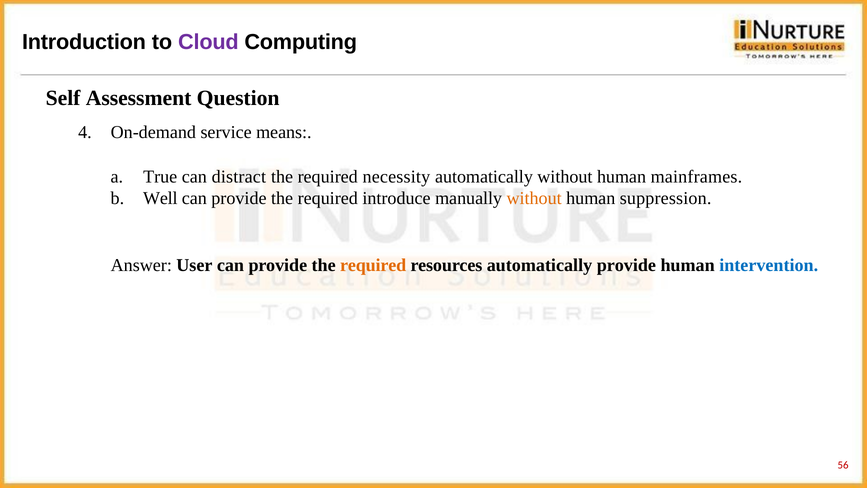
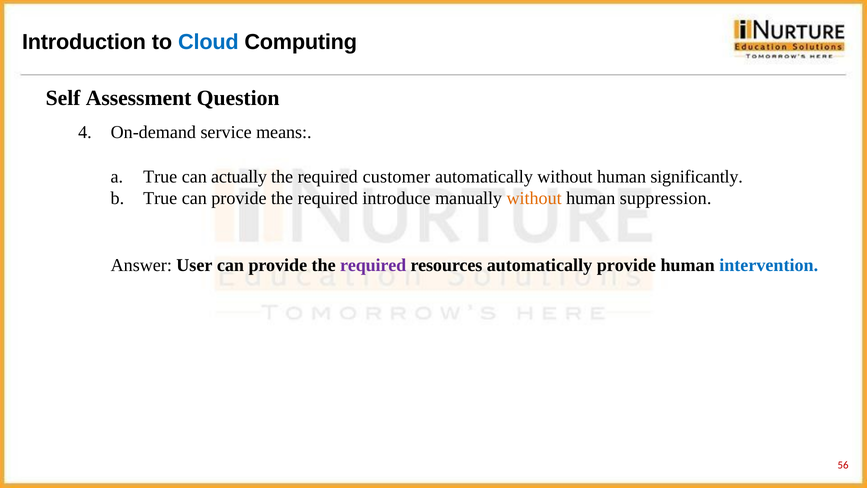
Cloud colour: purple -> blue
distract: distract -> actually
necessity: necessity -> customer
mainframes: mainframes -> significantly
Well at (160, 198): Well -> True
required at (373, 265) colour: orange -> purple
